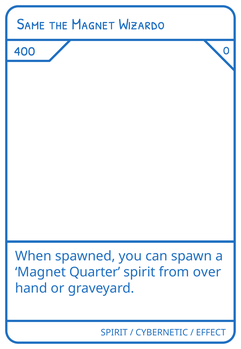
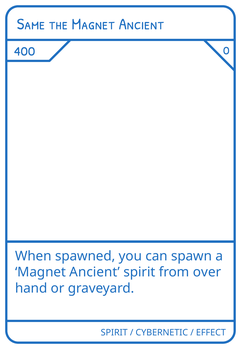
the Magnet Wizardo: Wizardo -> Ancient
Quarter at (95, 271): Quarter -> Ancient
